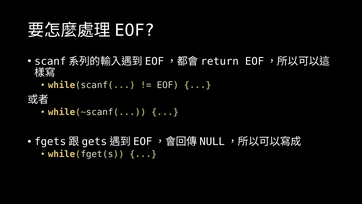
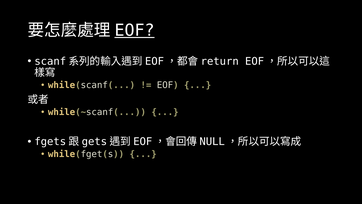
EOF at (135, 30) underline: none -> present
